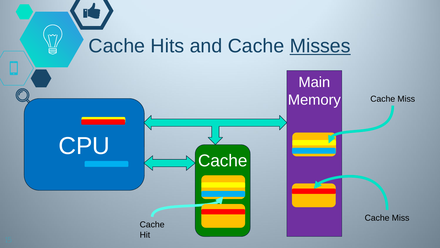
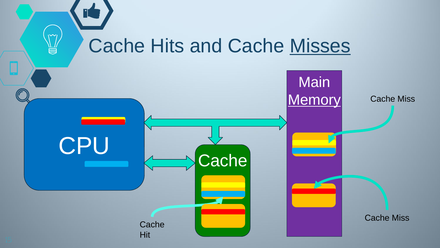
Memory underline: none -> present
